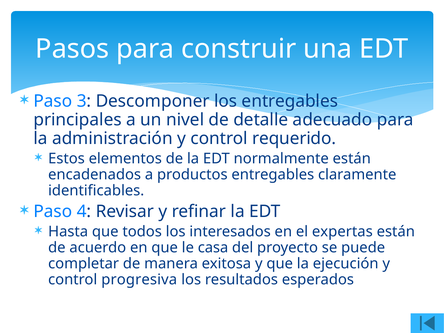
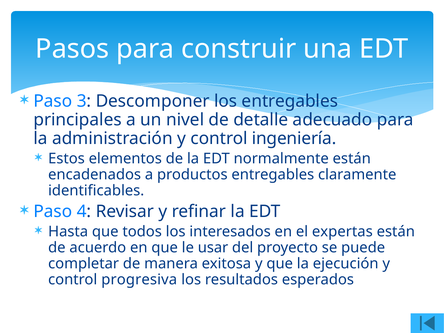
requerido: requerido -> ingeniería
casa: casa -> usar
